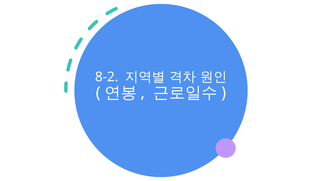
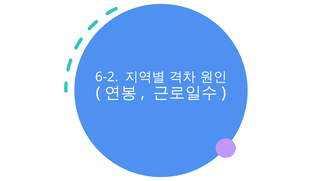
8-2: 8-2 -> 6-2
